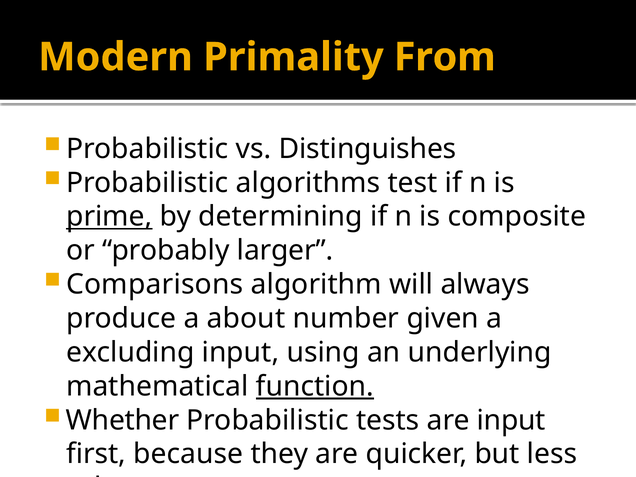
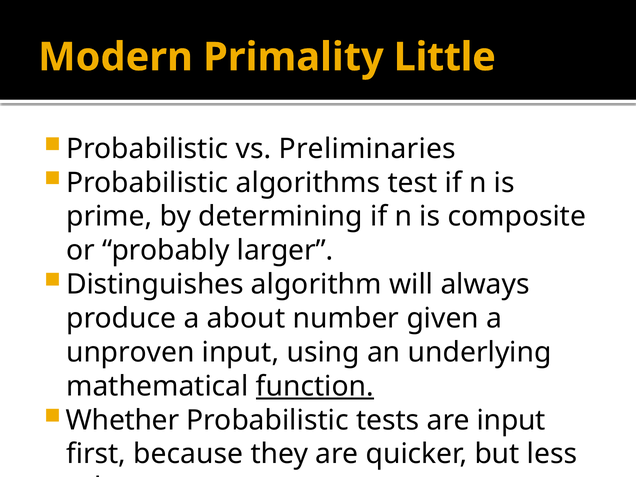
From: From -> Little
Distinguishes: Distinguishes -> Preliminaries
prime underline: present -> none
Comparisons: Comparisons -> Distinguishes
excluding: excluding -> unproven
